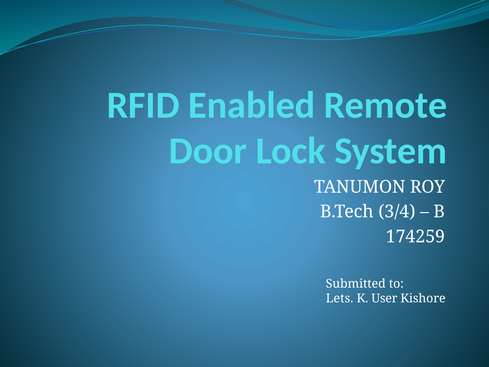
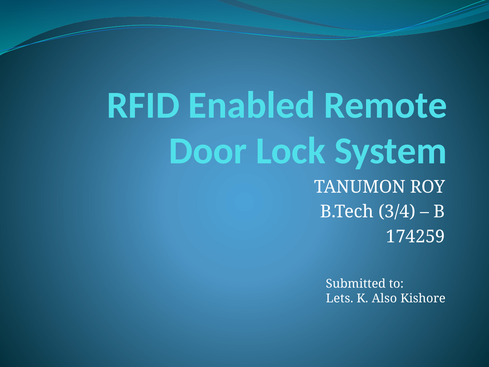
User: User -> Also
